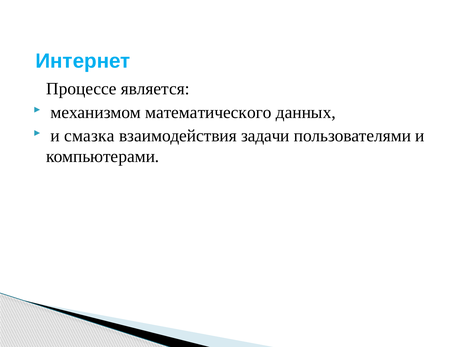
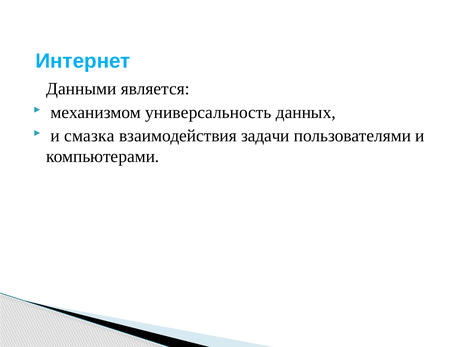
Процессе: Процессе -> Данными
математического: математического -> универсальность
